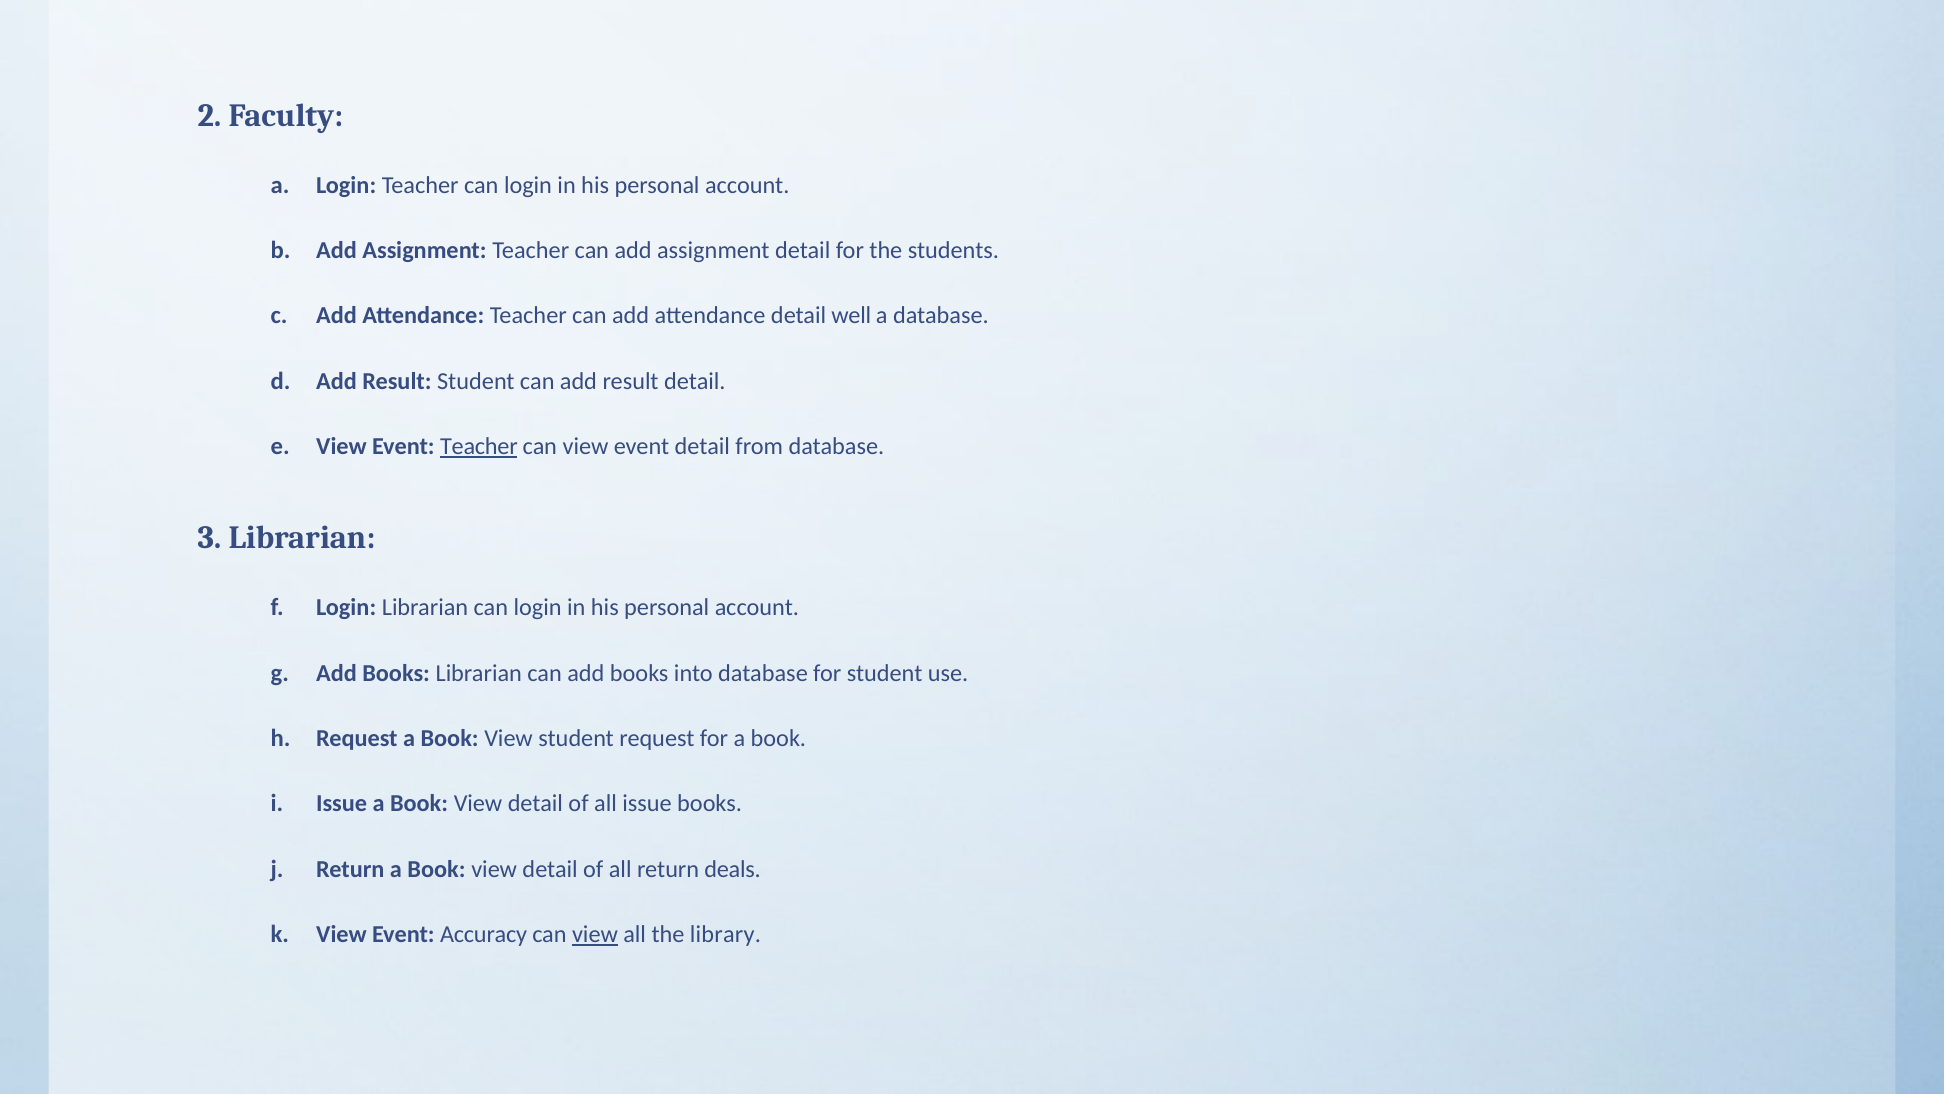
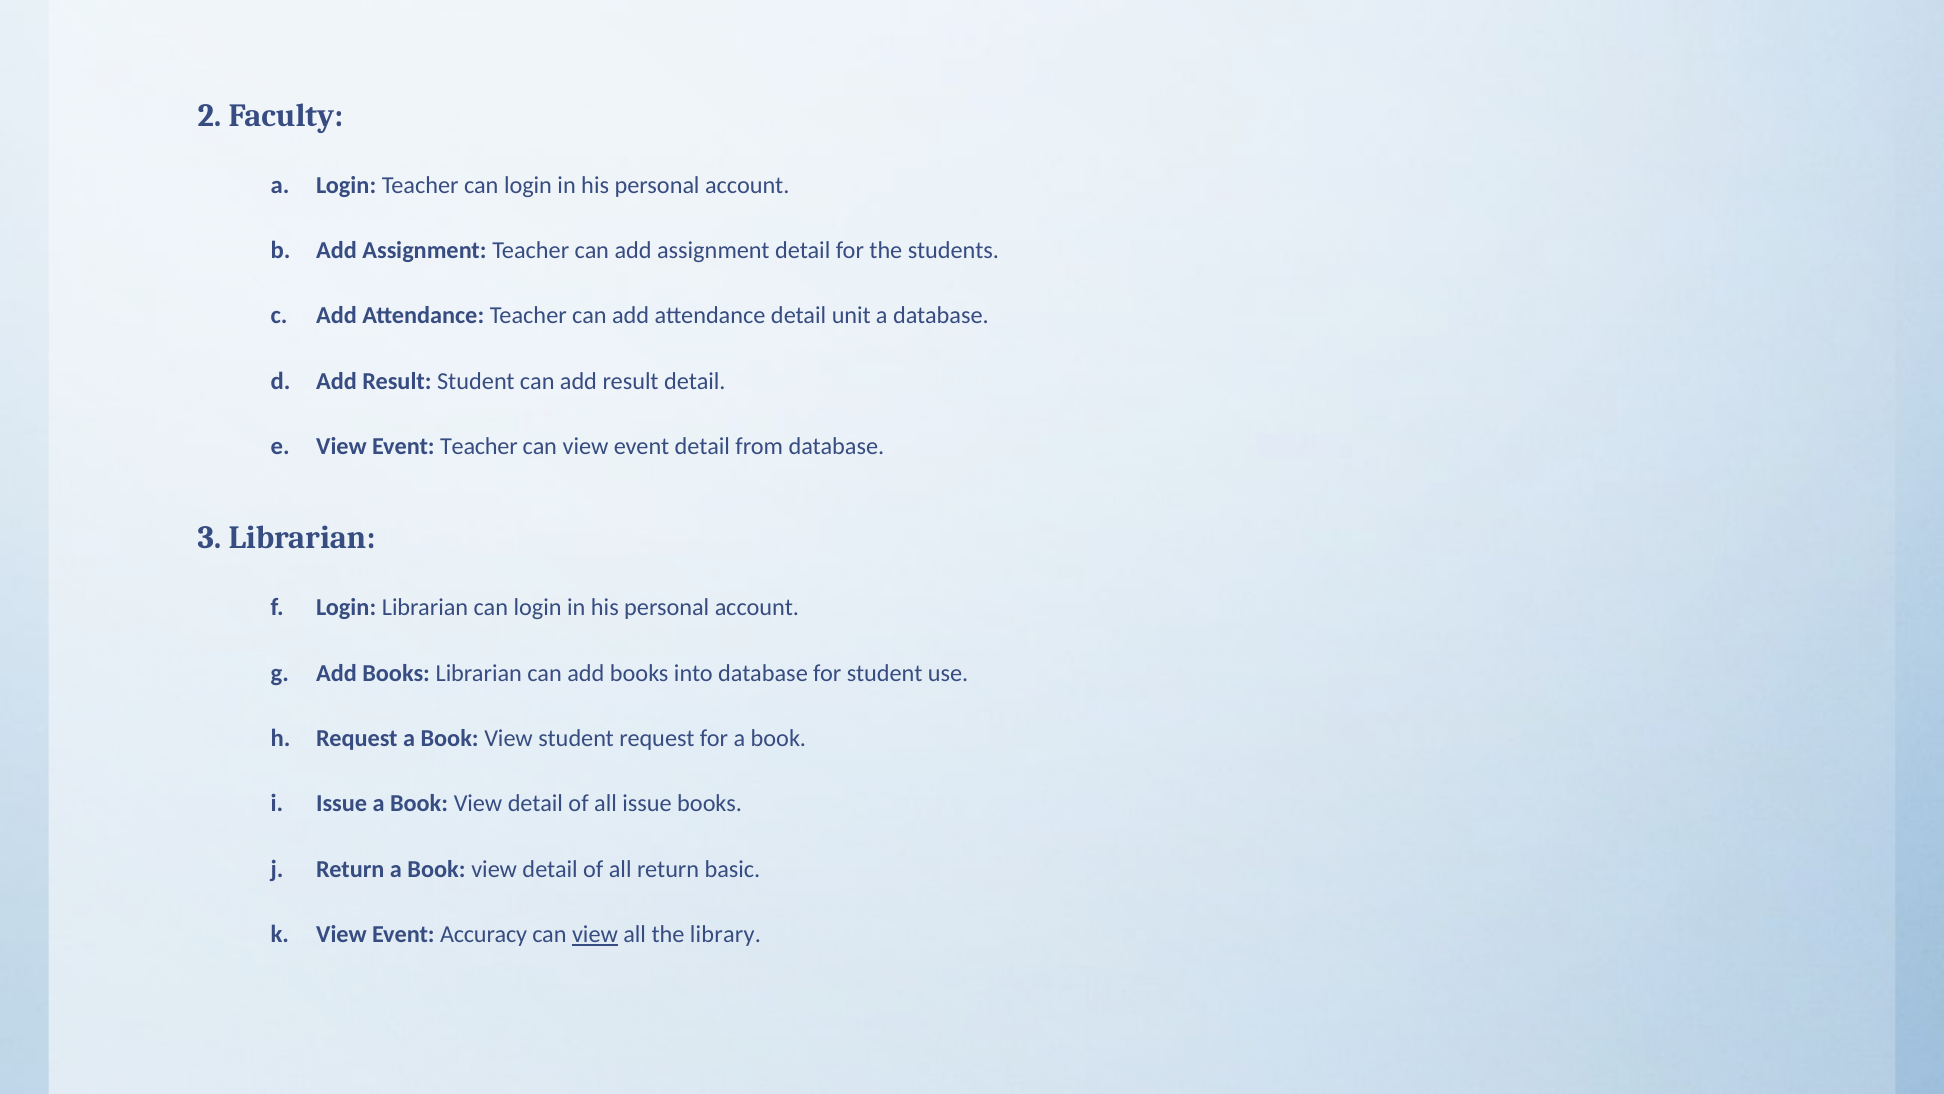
well: well -> unit
Teacher at (479, 446) underline: present -> none
deals: deals -> basic
